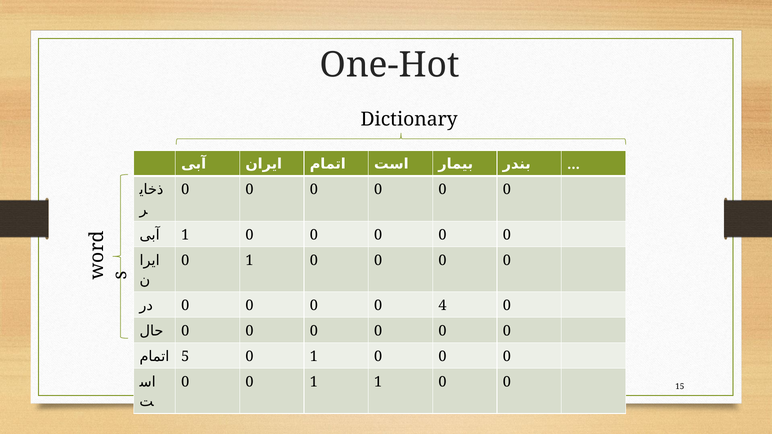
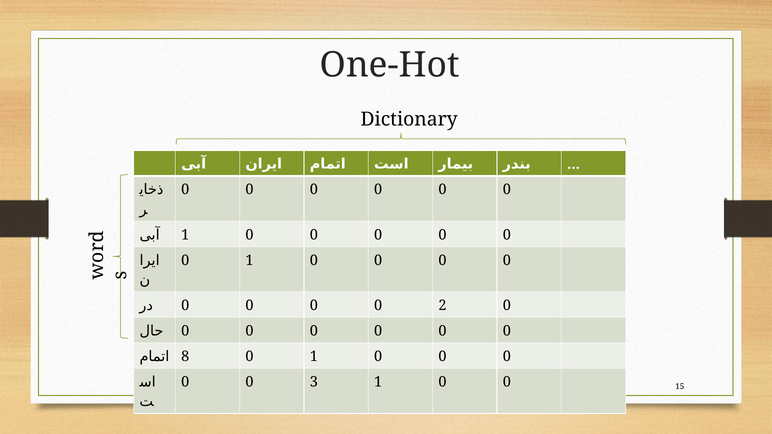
4: 4 -> 2
5: 5 -> 8
0 0 1: 1 -> 3
